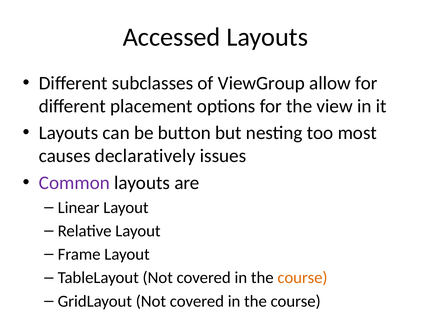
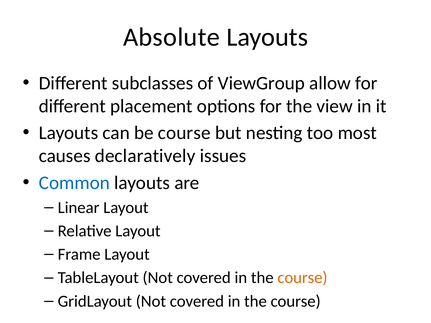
Accessed: Accessed -> Absolute
be button: button -> course
Common colour: purple -> blue
